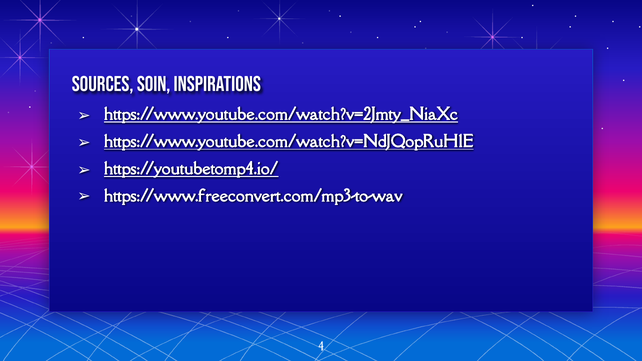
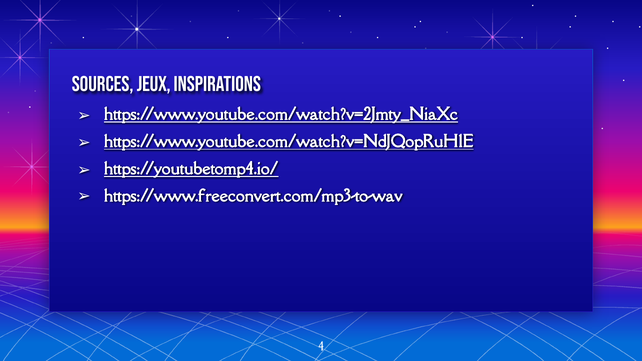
soin: soin -> jeux
